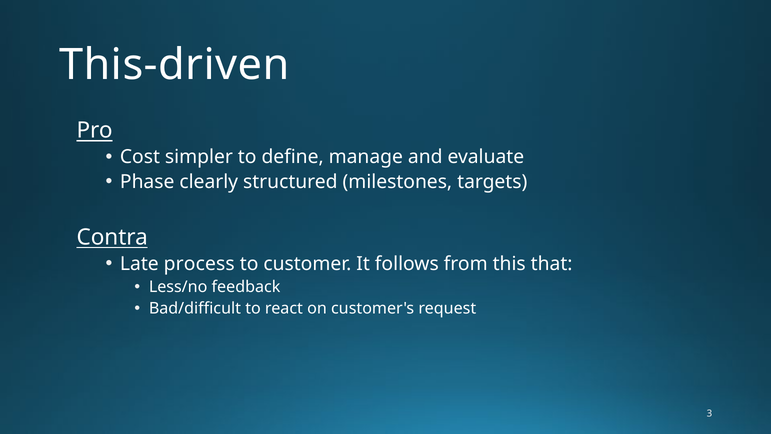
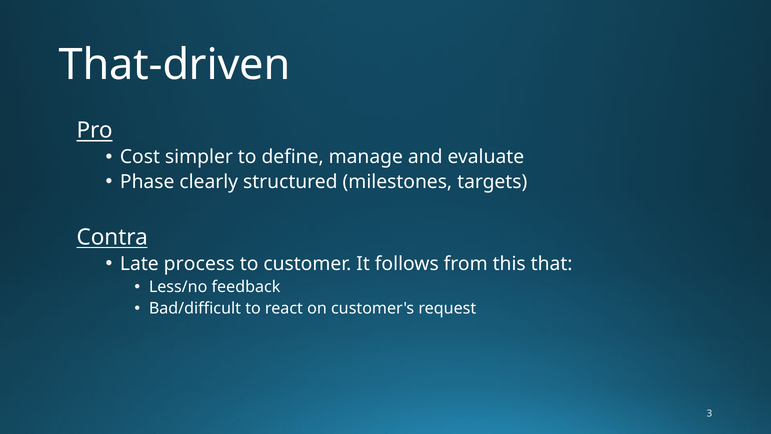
This-driven: This-driven -> That-driven
